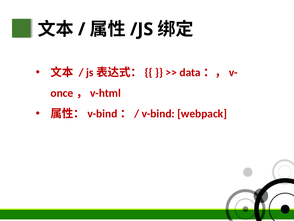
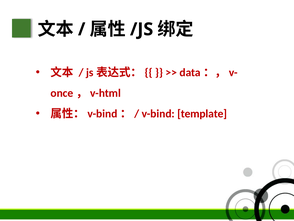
webpack: webpack -> template
